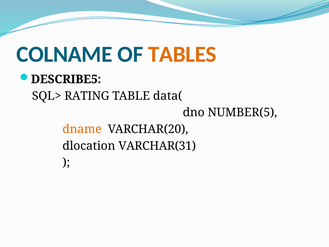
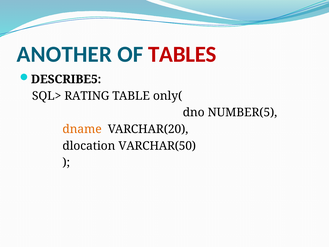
COLNAME: COLNAME -> ANOTHER
TABLES colour: orange -> red
data(: data( -> only(
VARCHAR(31: VARCHAR(31 -> VARCHAR(50
